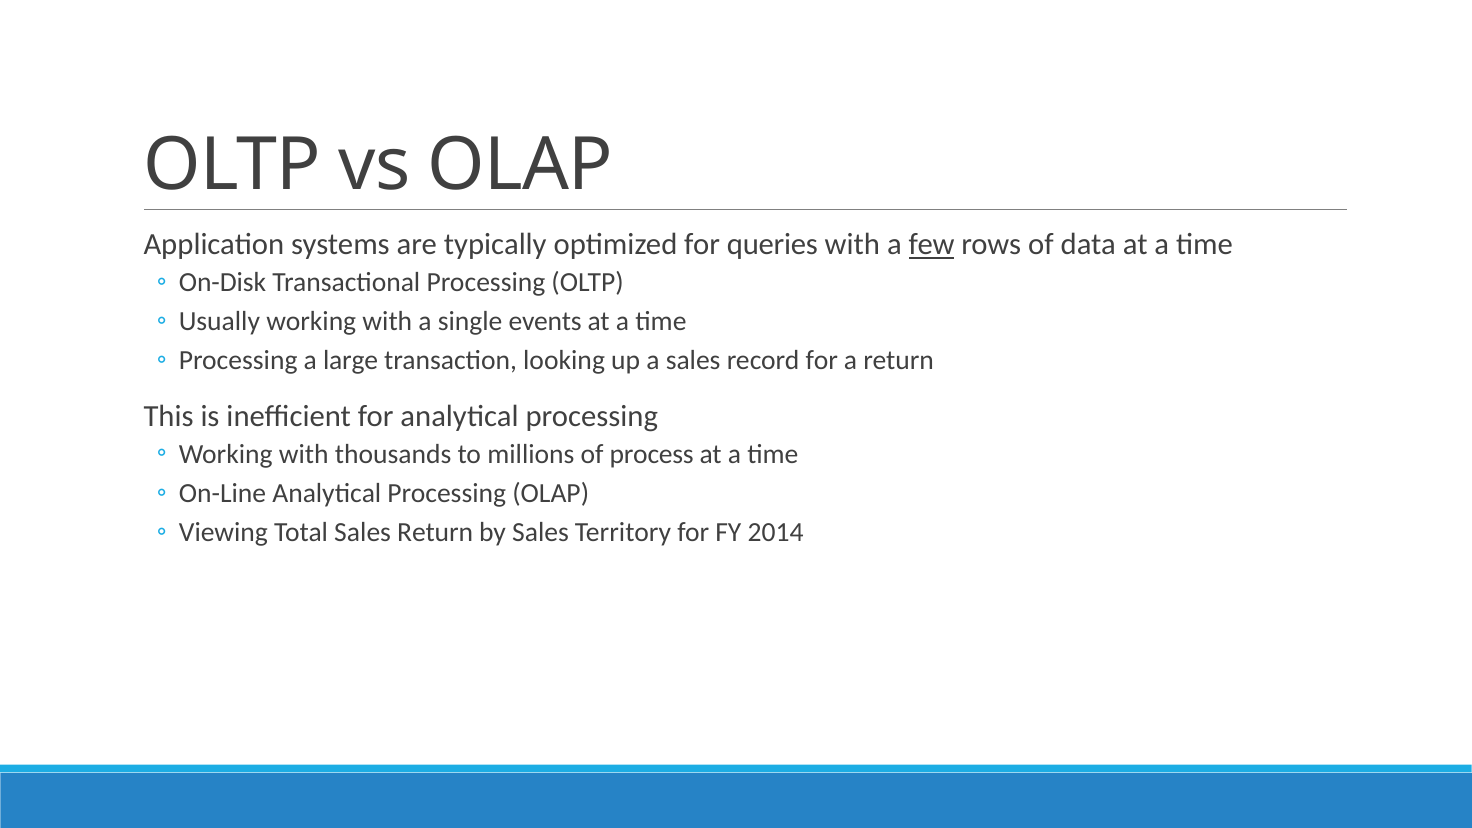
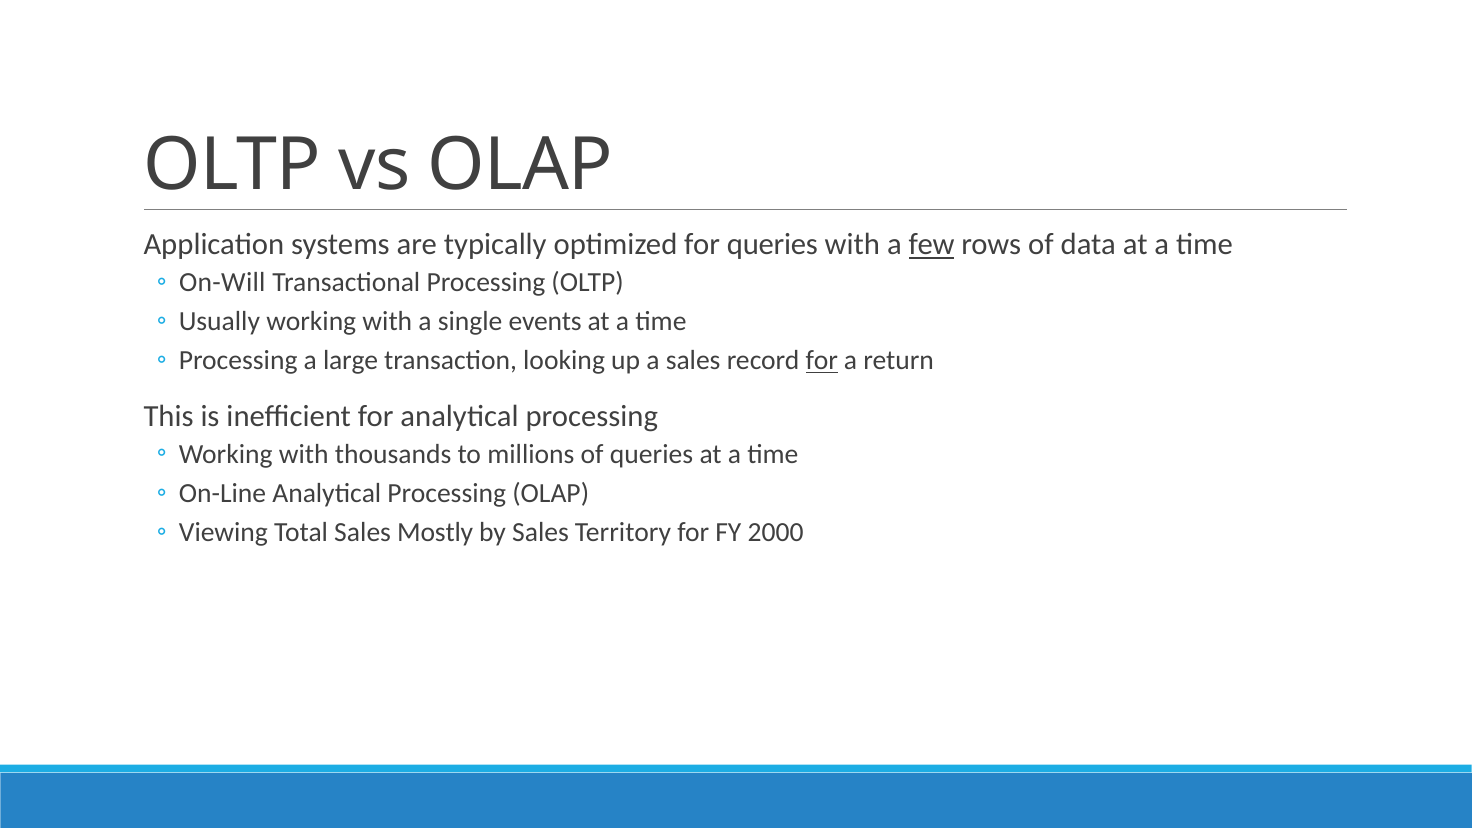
On-Disk: On-Disk -> On-Will
for at (822, 360) underline: none -> present
of process: process -> queries
Sales Return: Return -> Mostly
2014: 2014 -> 2000
